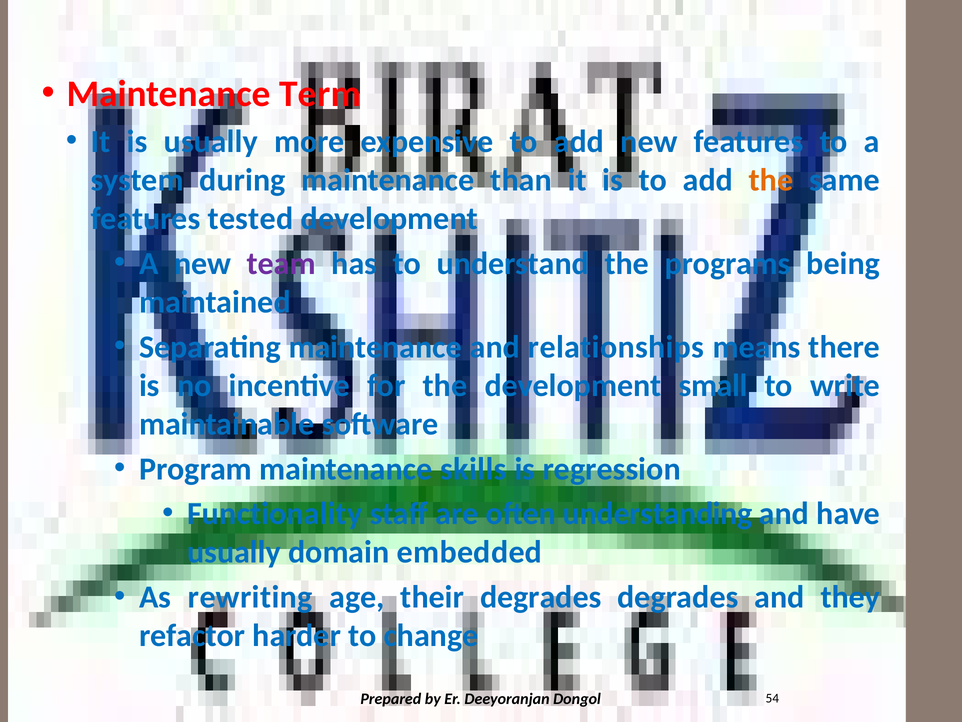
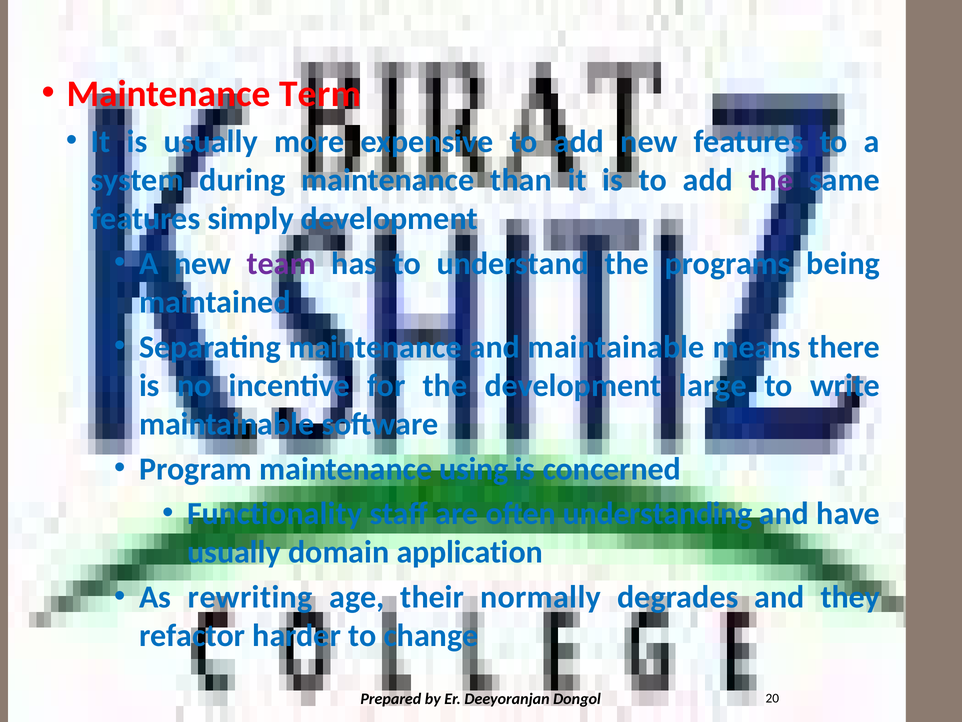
the at (771, 180) colour: orange -> purple
tested: tested -> simply
and relationships: relationships -> maintainable
small: small -> large
skills: skills -> using
regression: regression -> concerned
embedded: embedded -> application
their degrades: degrades -> normally
54: 54 -> 20
